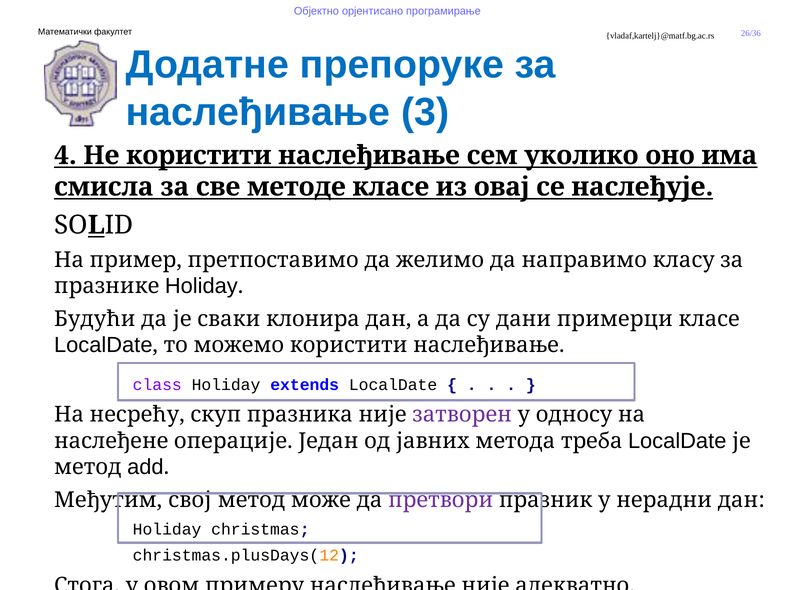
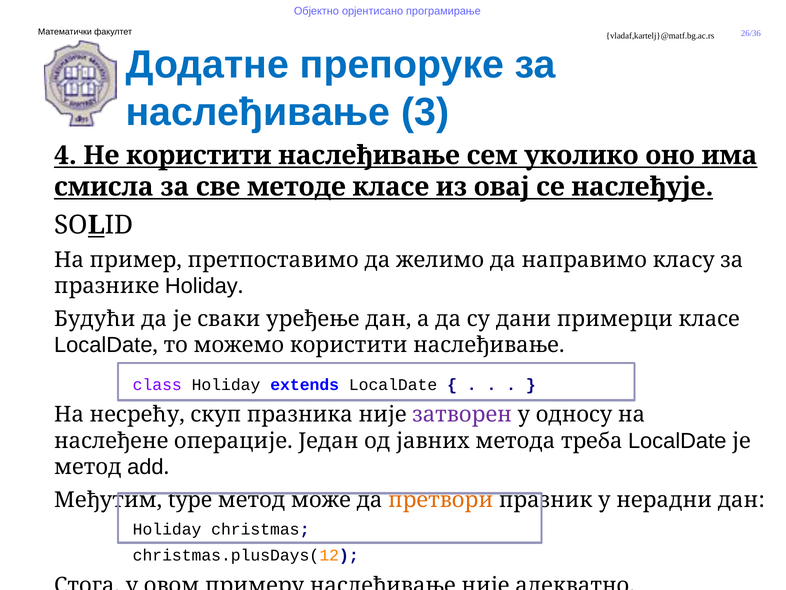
клонира: клонира -> уређење
свој: свој -> type
претвори colour: purple -> orange
